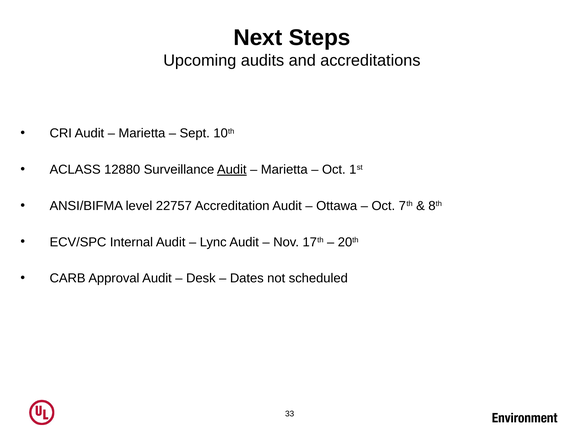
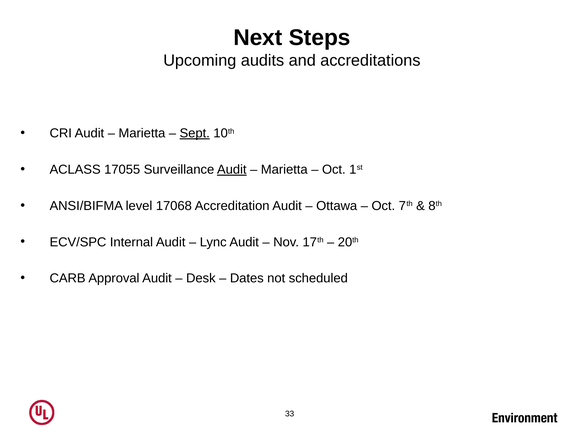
Sept underline: none -> present
12880: 12880 -> 17055
22757: 22757 -> 17068
